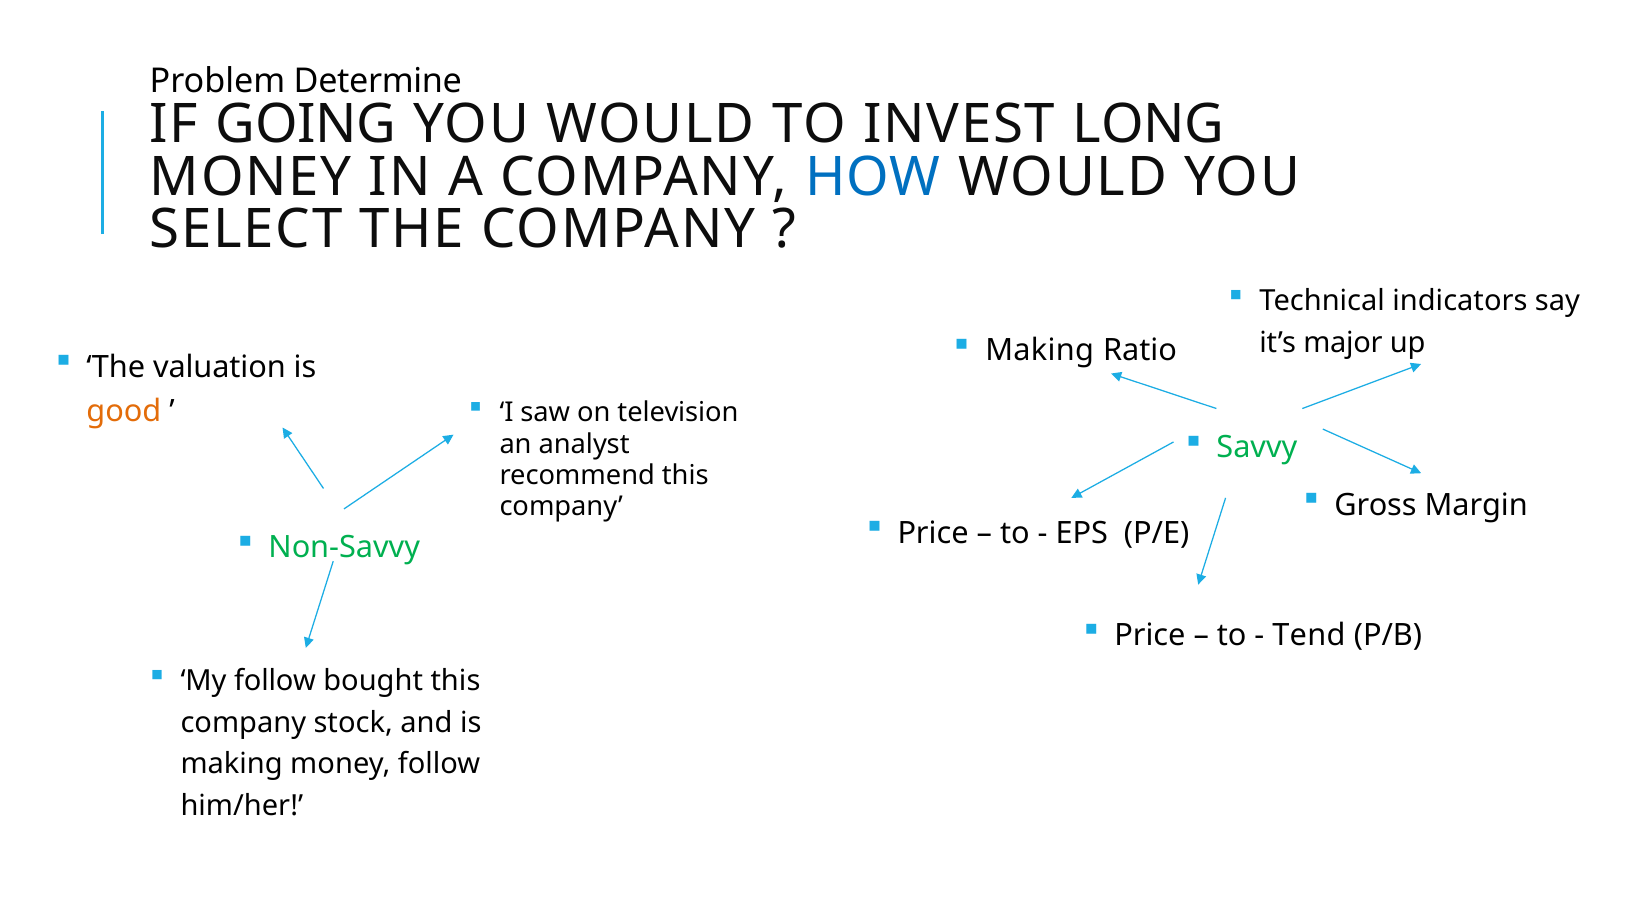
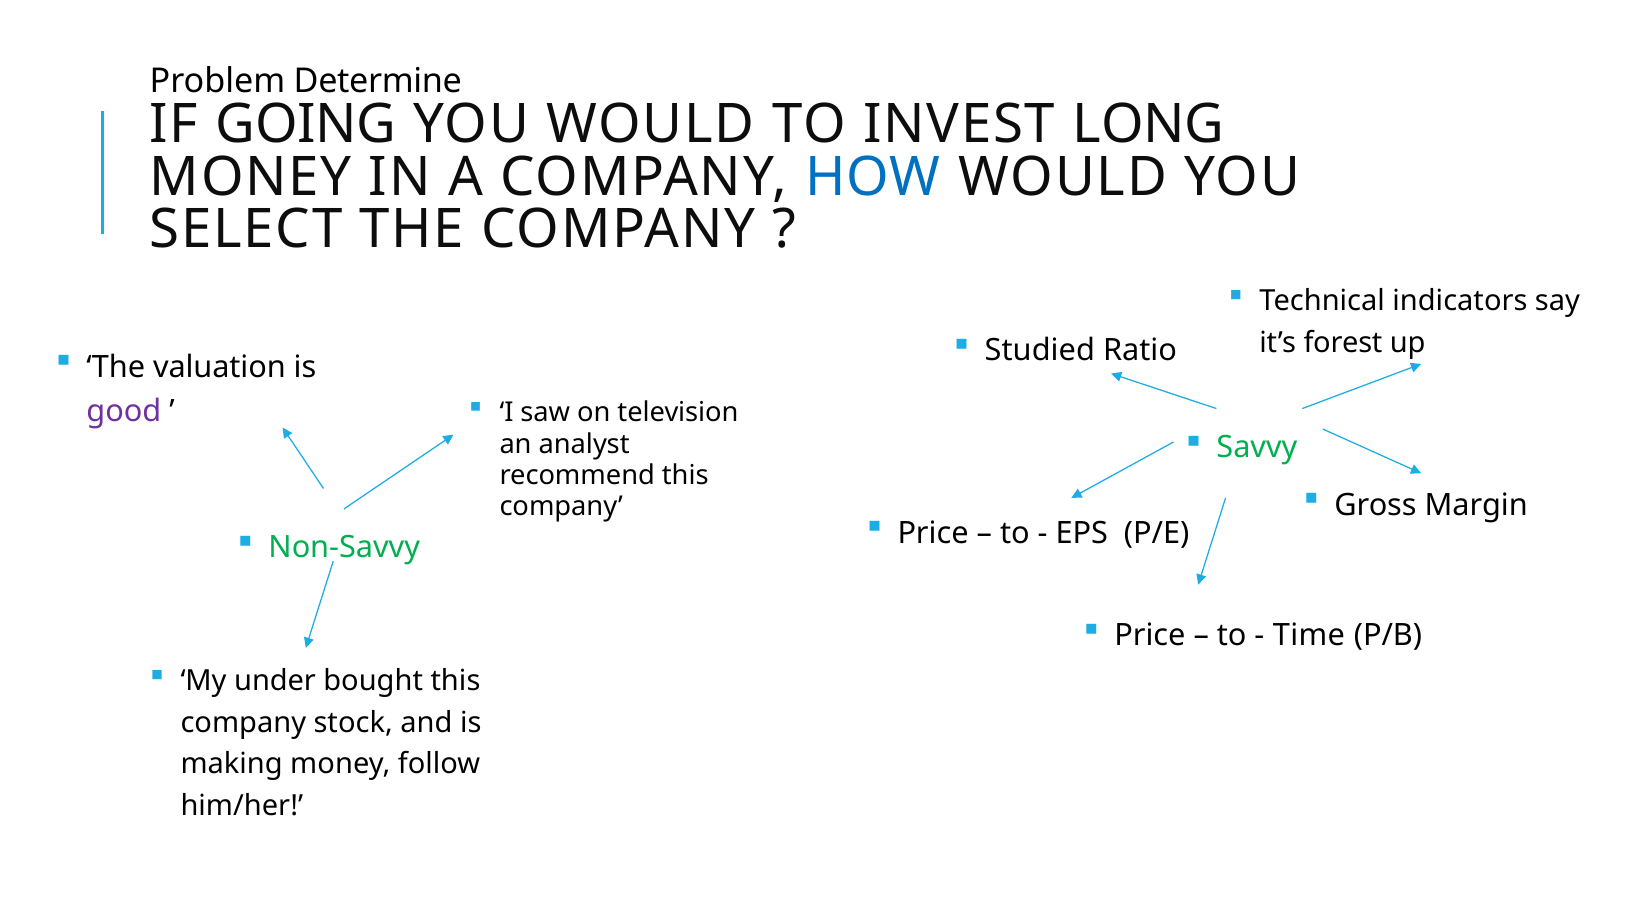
Making at (1040, 350): Making -> Studied
major: major -> forest
good colour: orange -> purple
Tend: Tend -> Time
My follow: follow -> under
